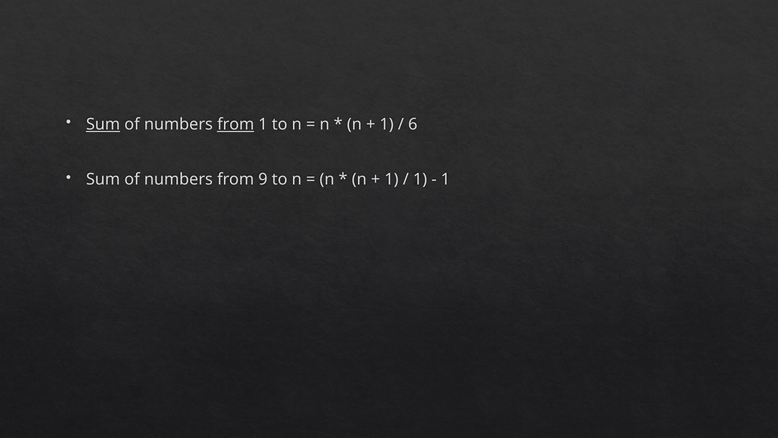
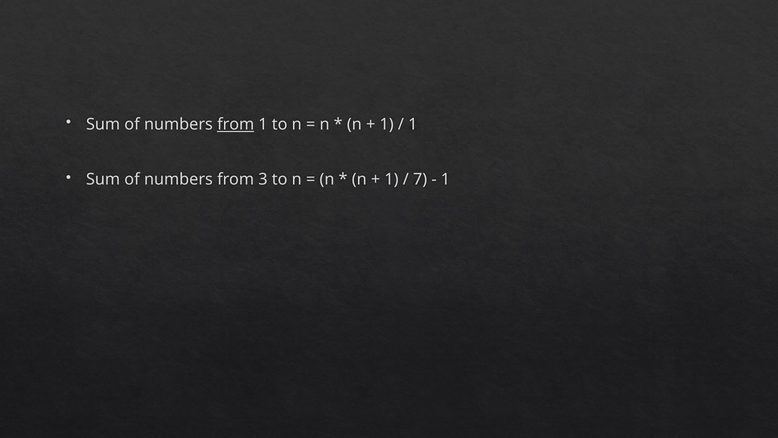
Sum at (103, 124) underline: present -> none
6 at (413, 124): 6 -> 1
9: 9 -> 3
1 at (420, 179): 1 -> 7
